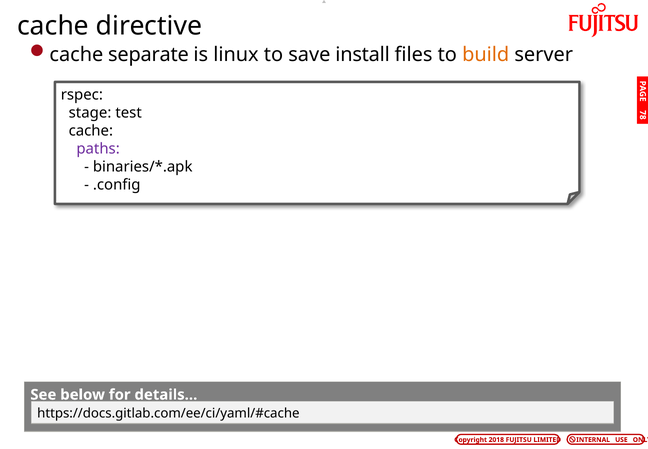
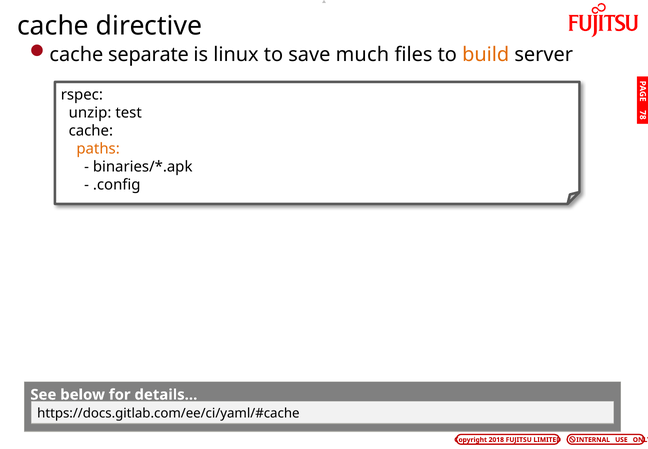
install: install -> much
stage: stage -> unzip
paths colour: purple -> orange
